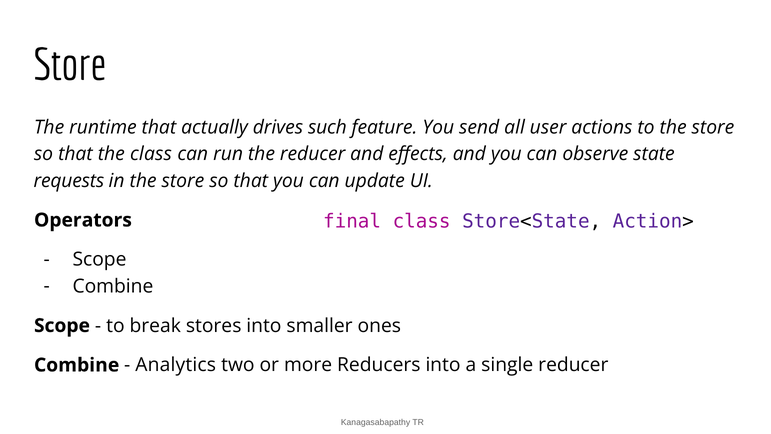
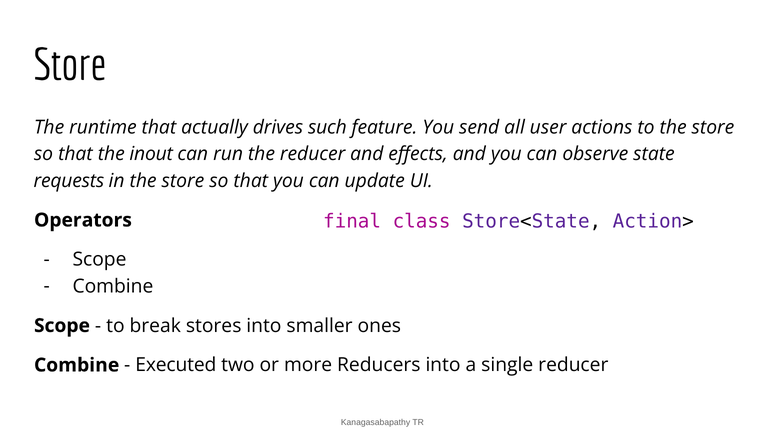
the class: class -> inout
Analytics: Analytics -> Executed
